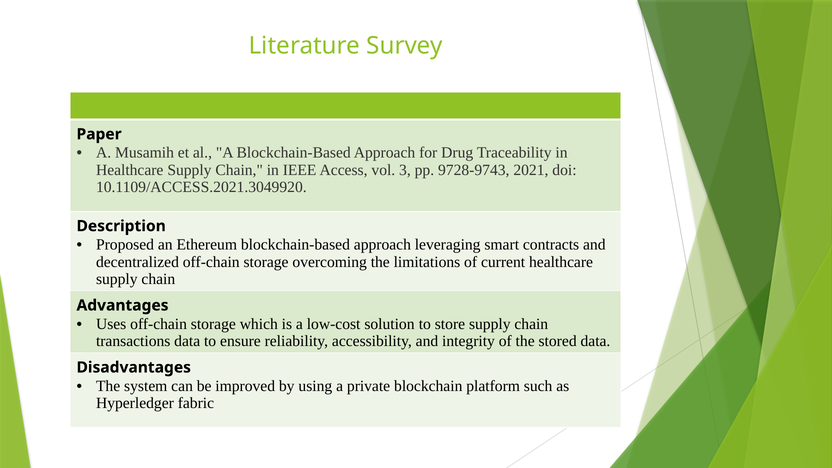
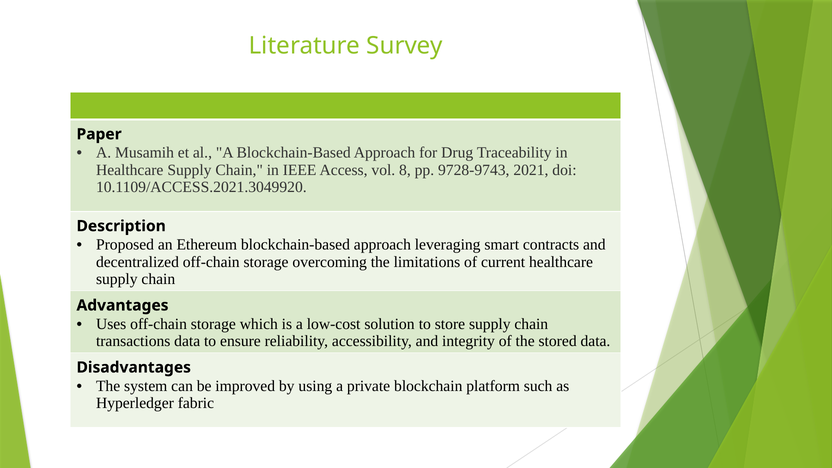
3: 3 -> 8
